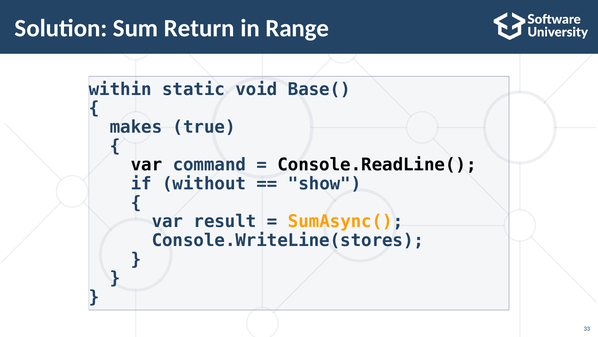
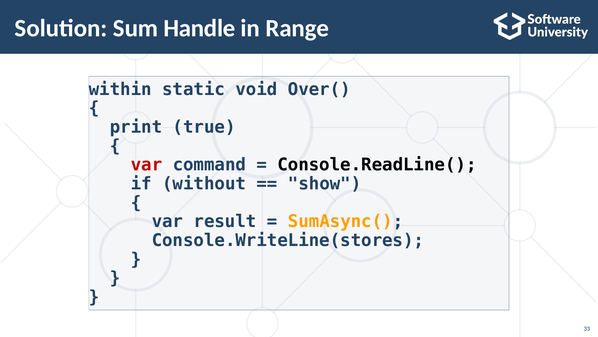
Return: Return -> Handle
Base(: Base( -> Over(
makes: makes -> print
var at (147, 165) colour: black -> red
